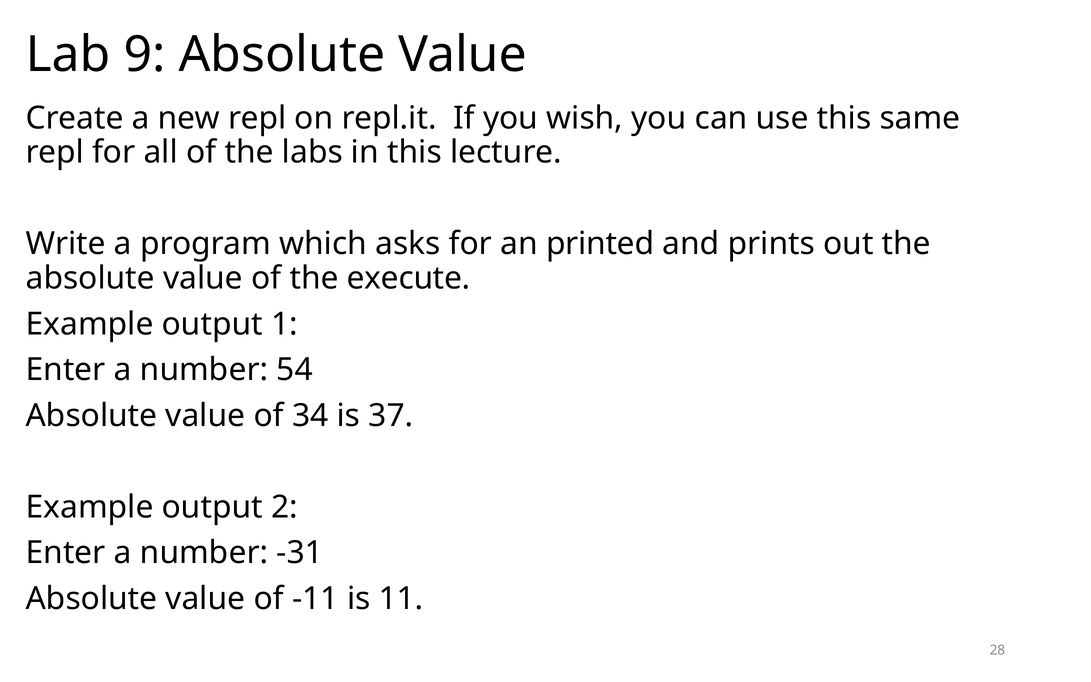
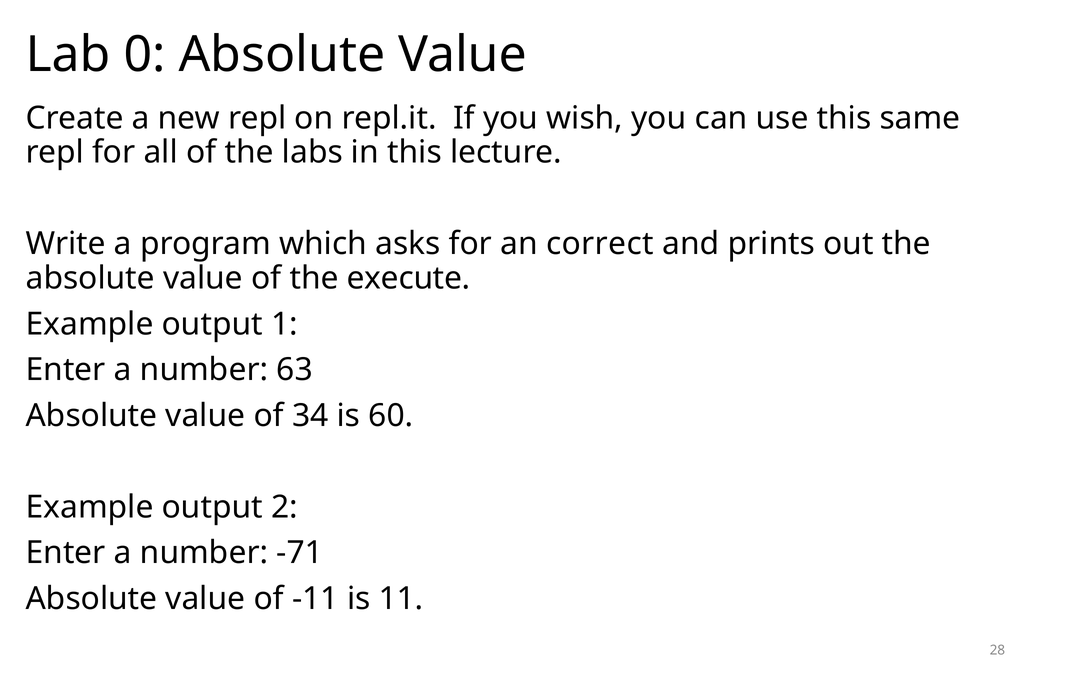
9: 9 -> 0
printed: printed -> correct
54: 54 -> 63
37: 37 -> 60
-31: -31 -> -71
